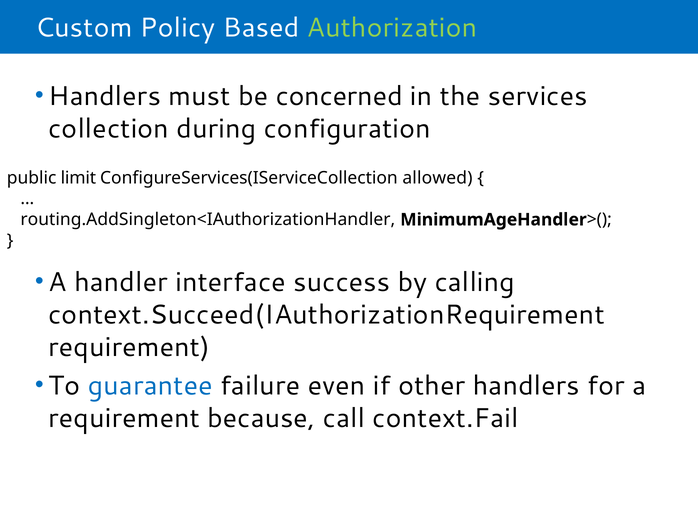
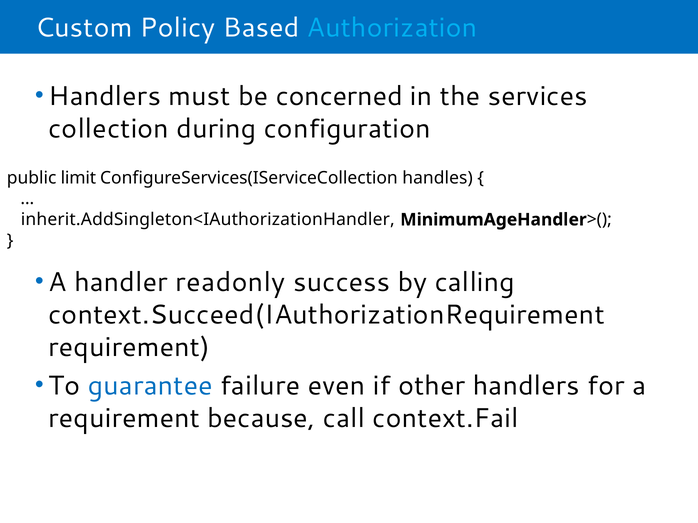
Authorization colour: light green -> light blue
allowed: allowed -> handles
routing.AddSingleton<IAuthorizationHandler: routing.AddSingleton<IAuthorizationHandler -> inherit.AddSingleton<IAuthorizationHandler
interface: interface -> readonly
